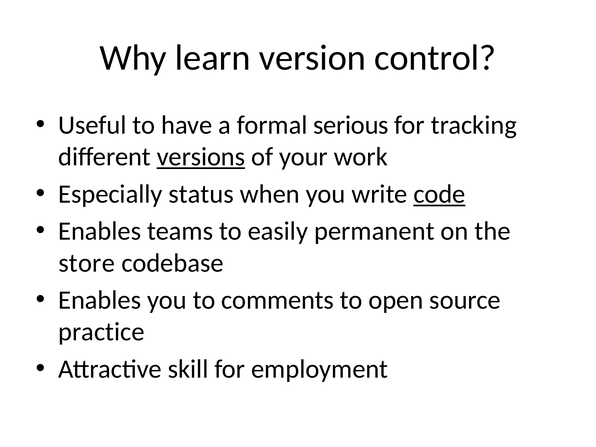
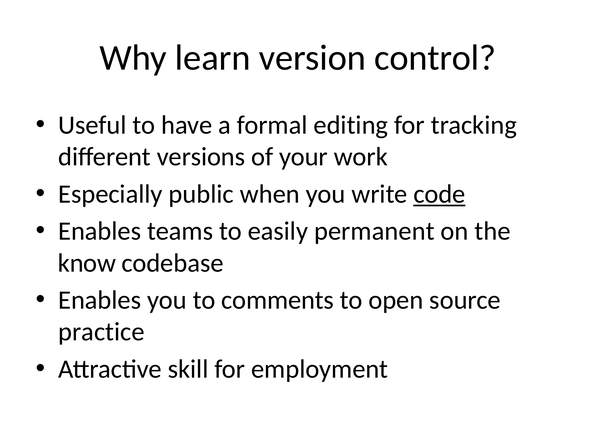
serious: serious -> editing
versions underline: present -> none
status: status -> public
store: store -> know
